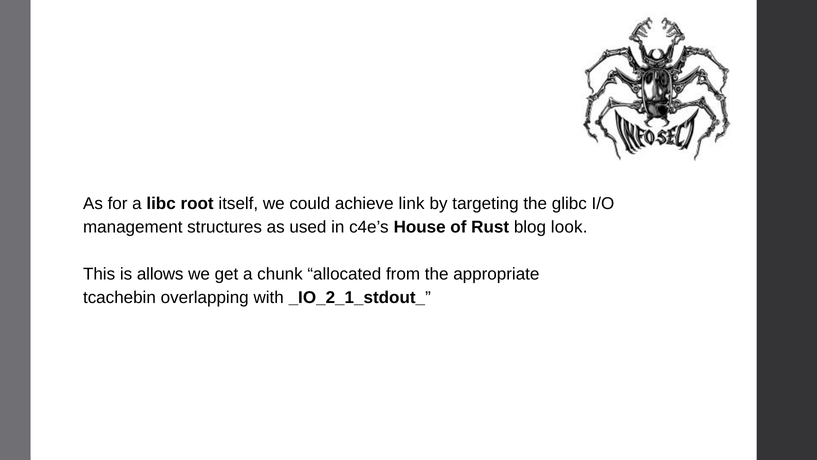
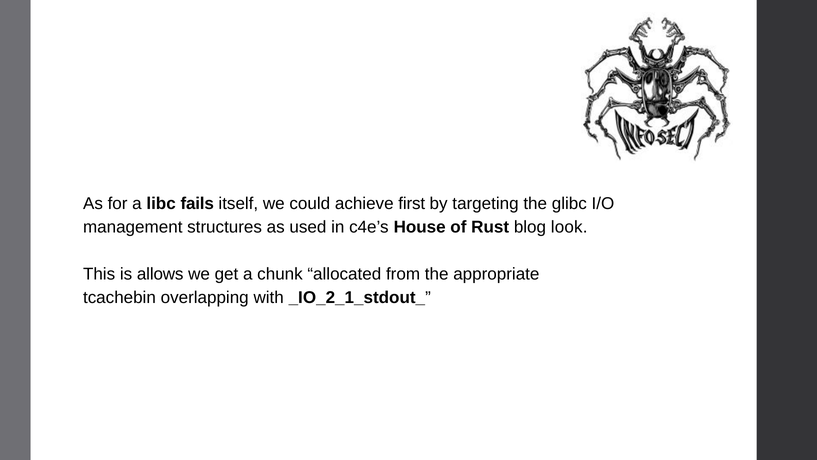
root: root -> fails
link: link -> first
